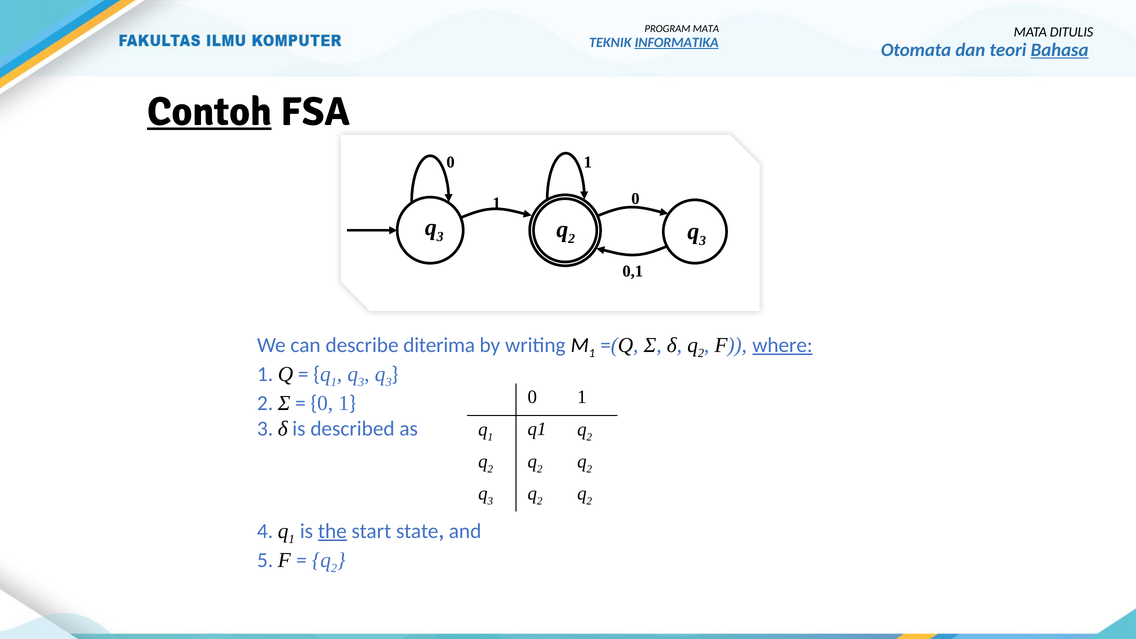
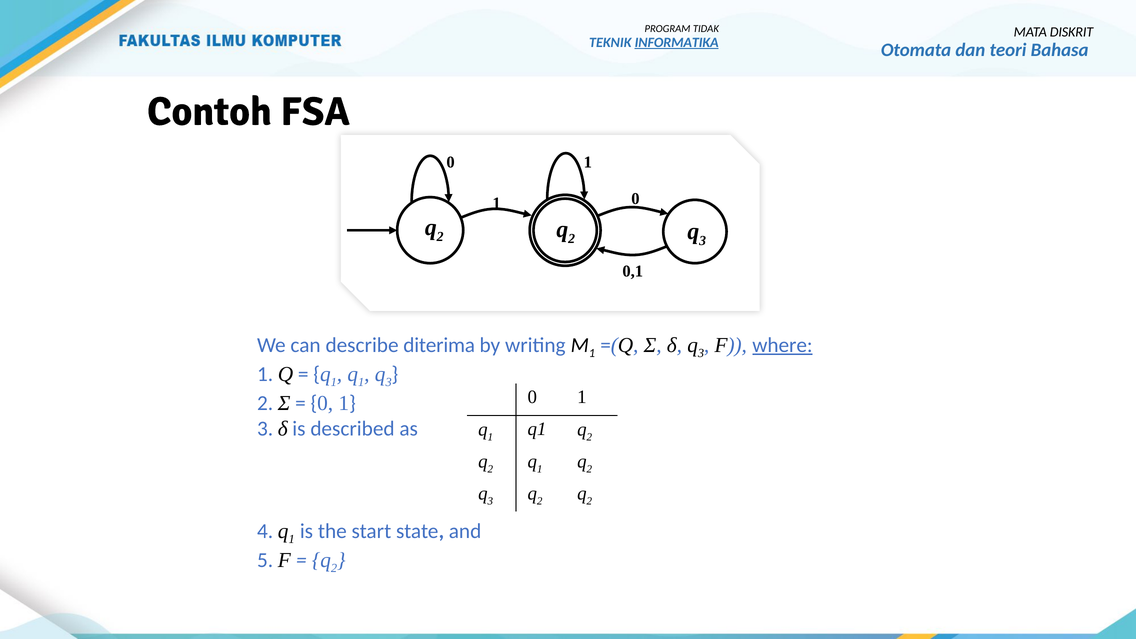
PROGRAM MATA: MATA -> TIDAK
DITULIS: DITULIS -> DISKRIT
Bahasa underline: present -> none
Contoh underline: present -> none
3 at (440, 237): 3 -> 2
δ q 2: 2 -> 3
3 at (361, 382): 3 -> 1
2 at (540, 469): 2 -> 1
the underline: present -> none
